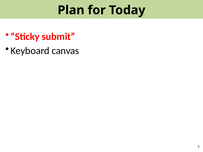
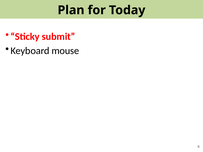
canvas: canvas -> mouse
